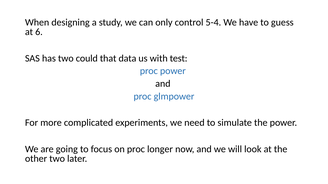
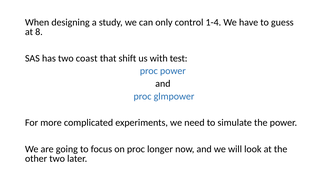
5-4: 5-4 -> 1-4
6: 6 -> 8
could: could -> coast
data: data -> shift
